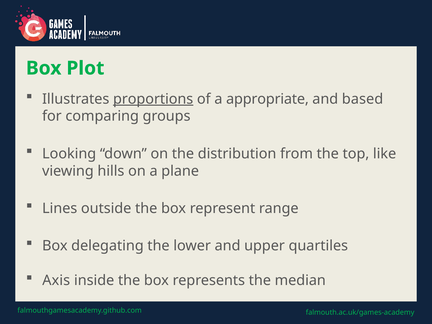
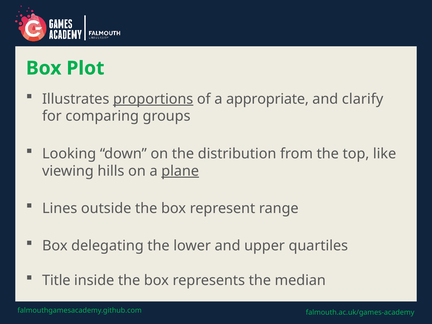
based: based -> clarify
plane underline: none -> present
Axis: Axis -> Title
